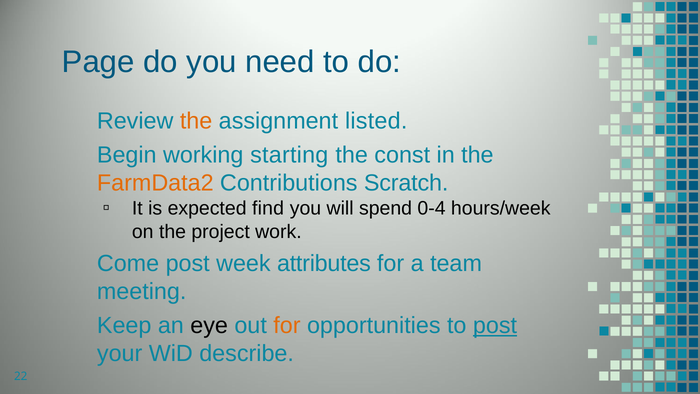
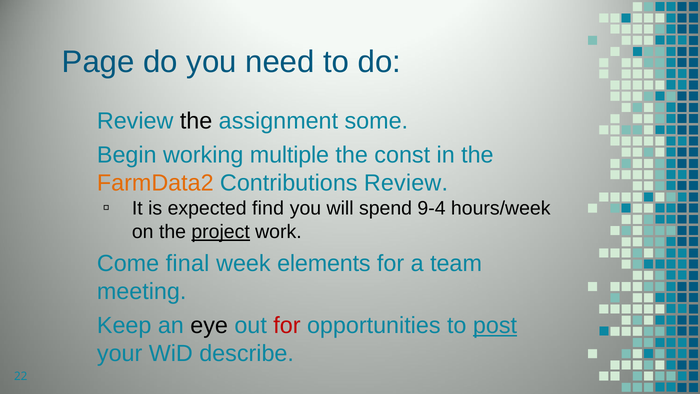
the at (196, 121) colour: orange -> black
listed: listed -> some
starting: starting -> multiple
Scratch: Scratch -> Review
0-4: 0-4 -> 9-4
project underline: none -> present
post at (188, 264): post -> final
attributes: attributes -> elements
for at (287, 325) colour: orange -> red
